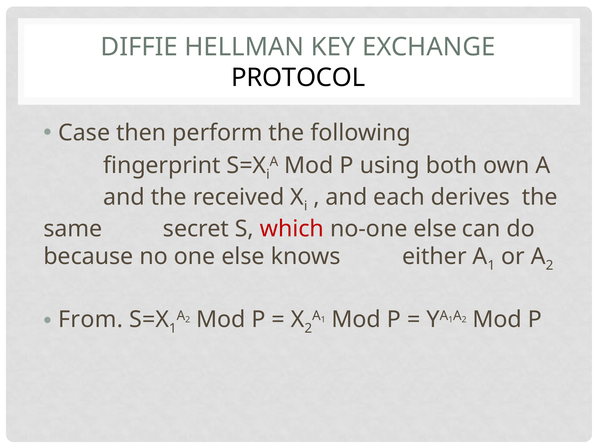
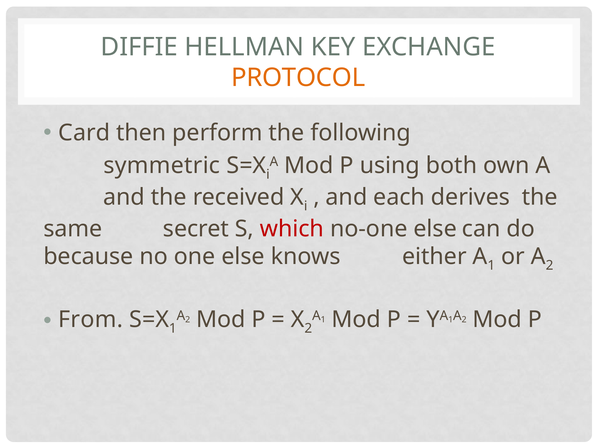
PROTOCOL colour: black -> orange
Case: Case -> Card
fingerprint: fingerprint -> symmetric
